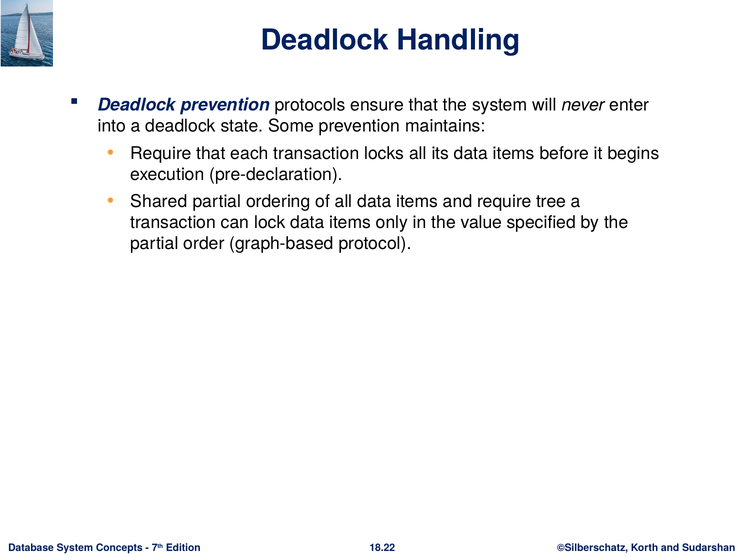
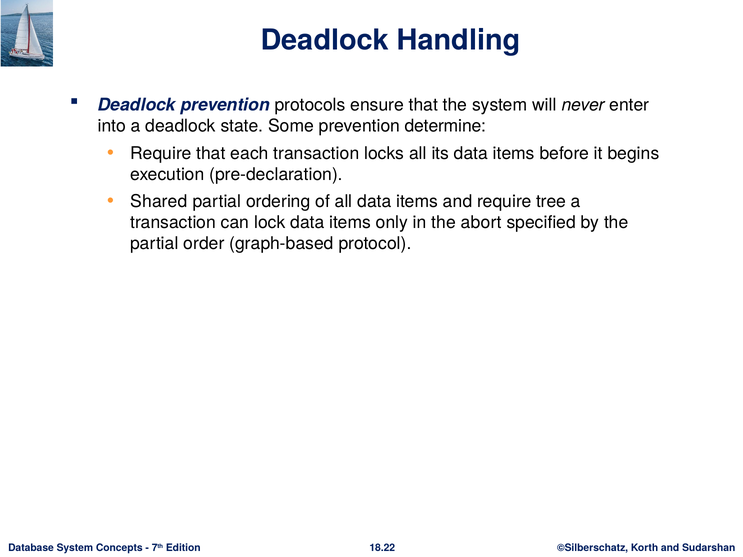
maintains: maintains -> determine
value: value -> abort
